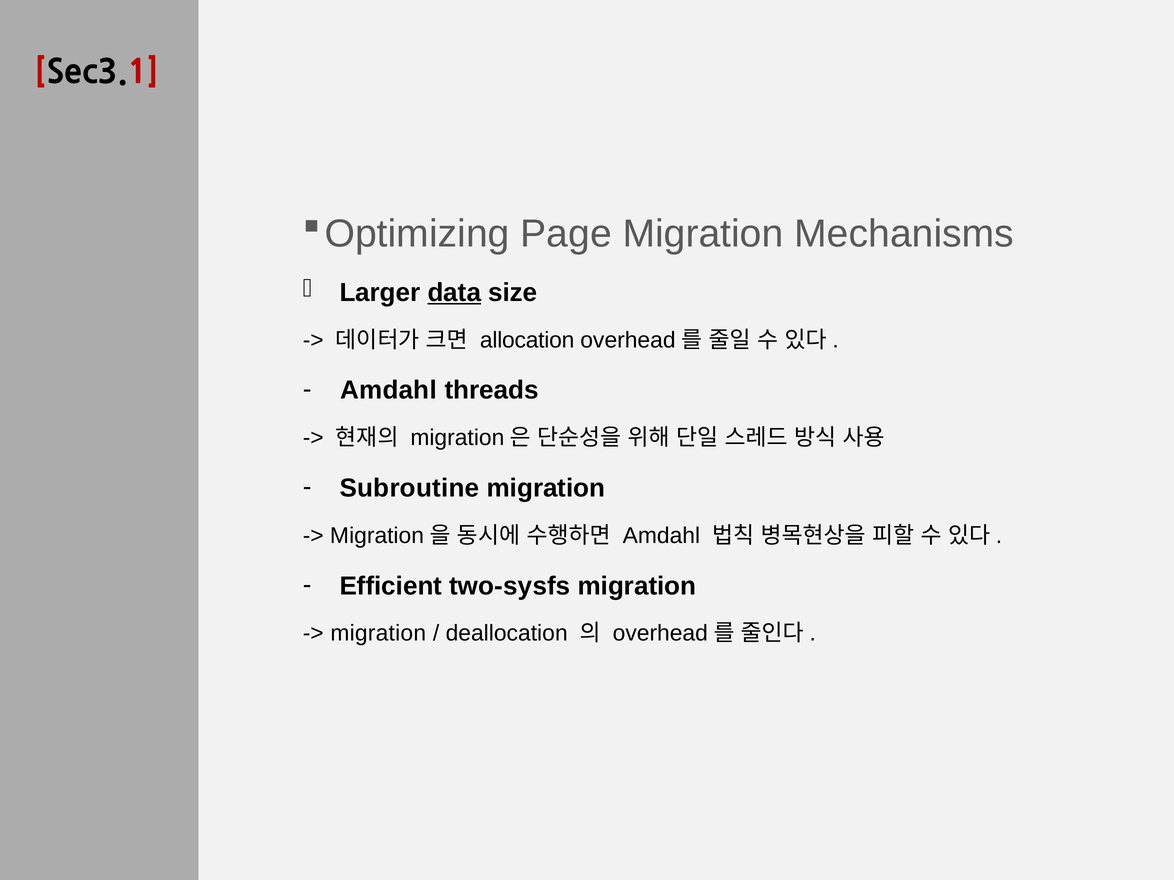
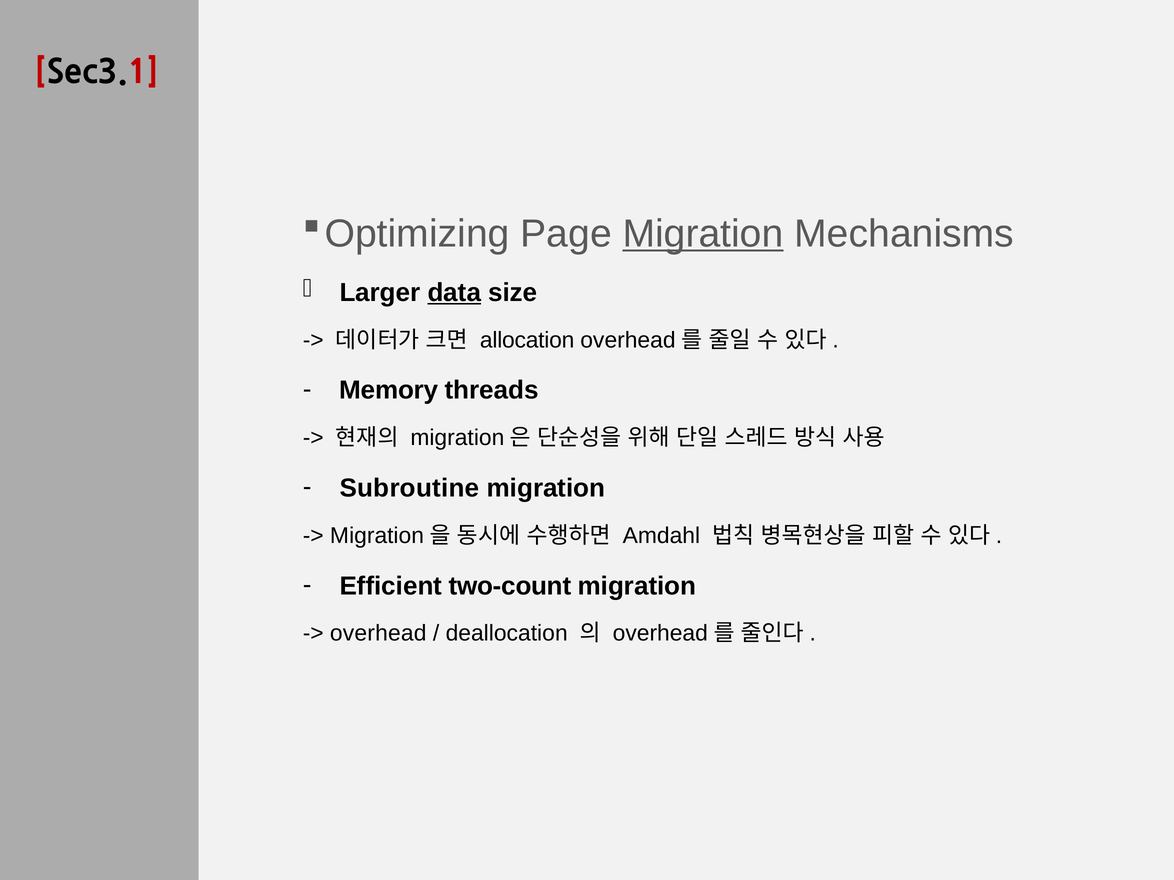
Migration at (703, 234) underline: none -> present
Amdahl at (388, 391): Amdahl -> Memory
two-sysfs: two-sysfs -> two-count
migration at (378, 634): migration -> overhead
